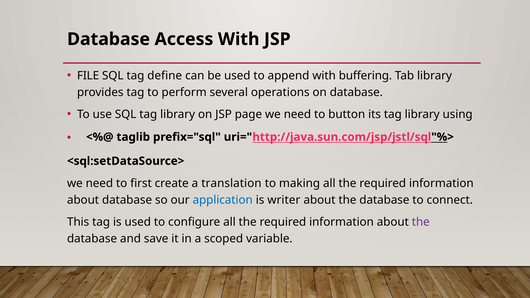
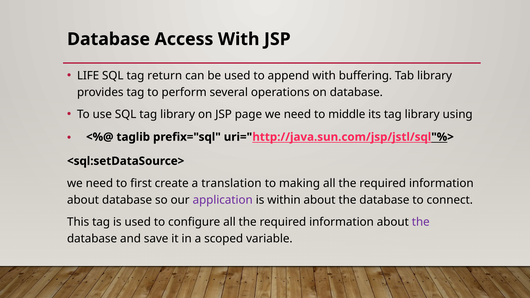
FILE: FILE -> LIFE
define: define -> return
button: button -> middle
application colour: blue -> purple
writer: writer -> within
